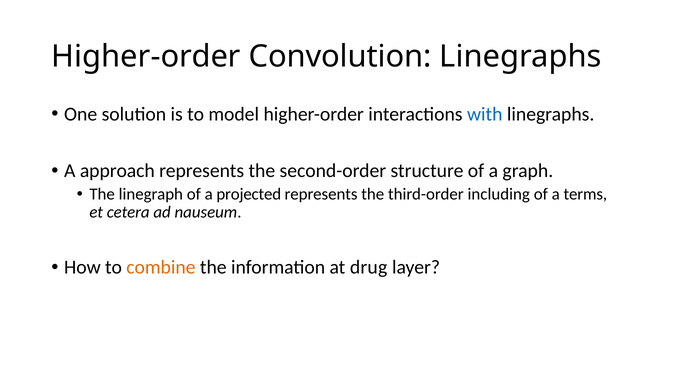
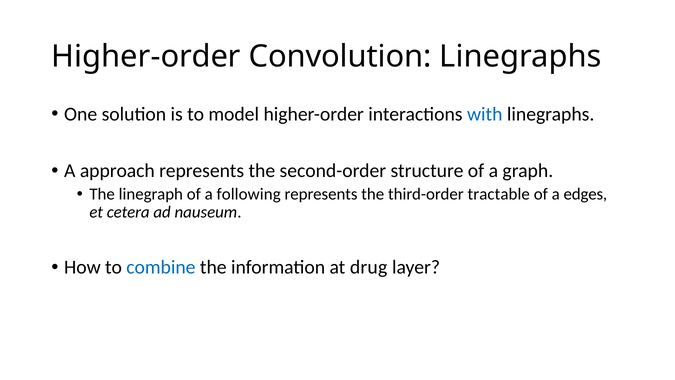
projected: projected -> following
including: including -> tractable
terms: terms -> edges
combine colour: orange -> blue
